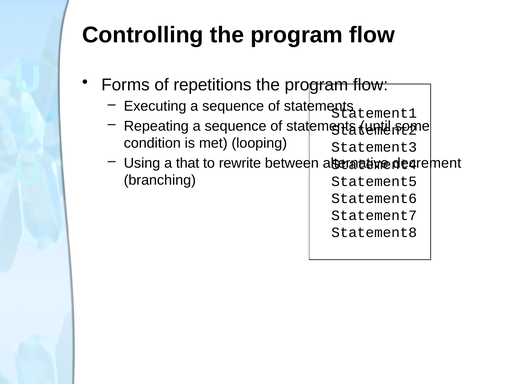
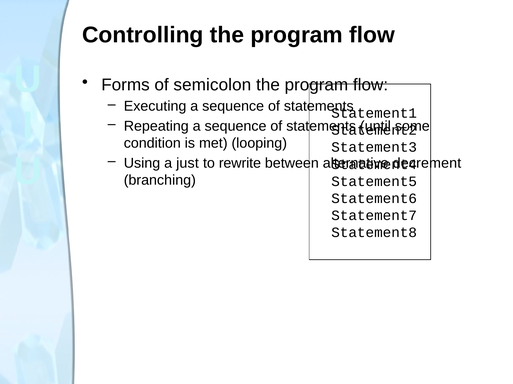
repetitions: repetitions -> semicolon
that: that -> just
